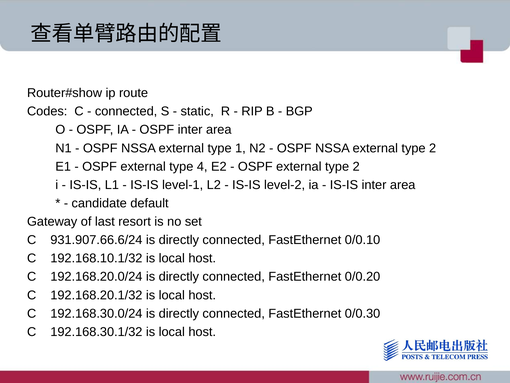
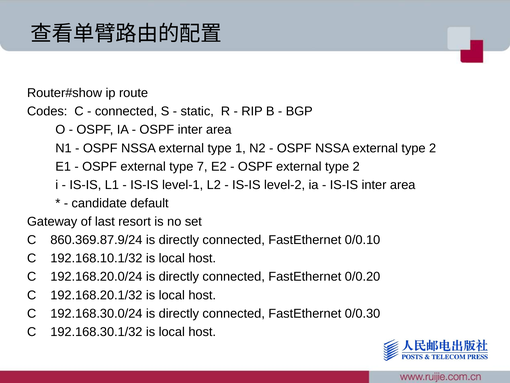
4: 4 -> 7
931.907.66.6/24: 931.907.66.6/24 -> 860.369.87.9/24
